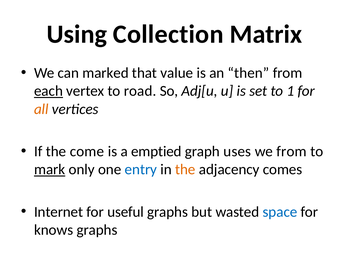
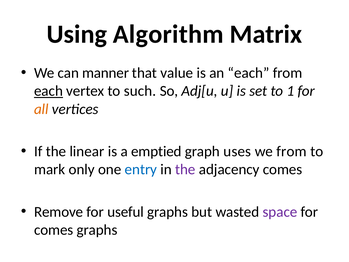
Collection: Collection -> Algorithm
marked: marked -> manner
an then: then -> each
road: road -> such
come: come -> linear
mark underline: present -> none
the at (185, 169) colour: orange -> purple
Internet: Internet -> Remove
space colour: blue -> purple
knows at (54, 230): knows -> comes
